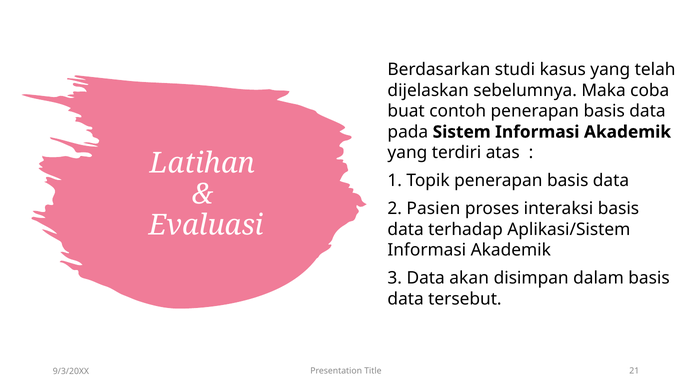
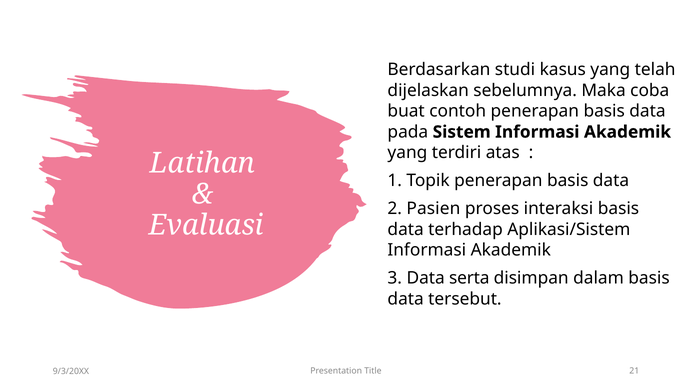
akan: akan -> serta
